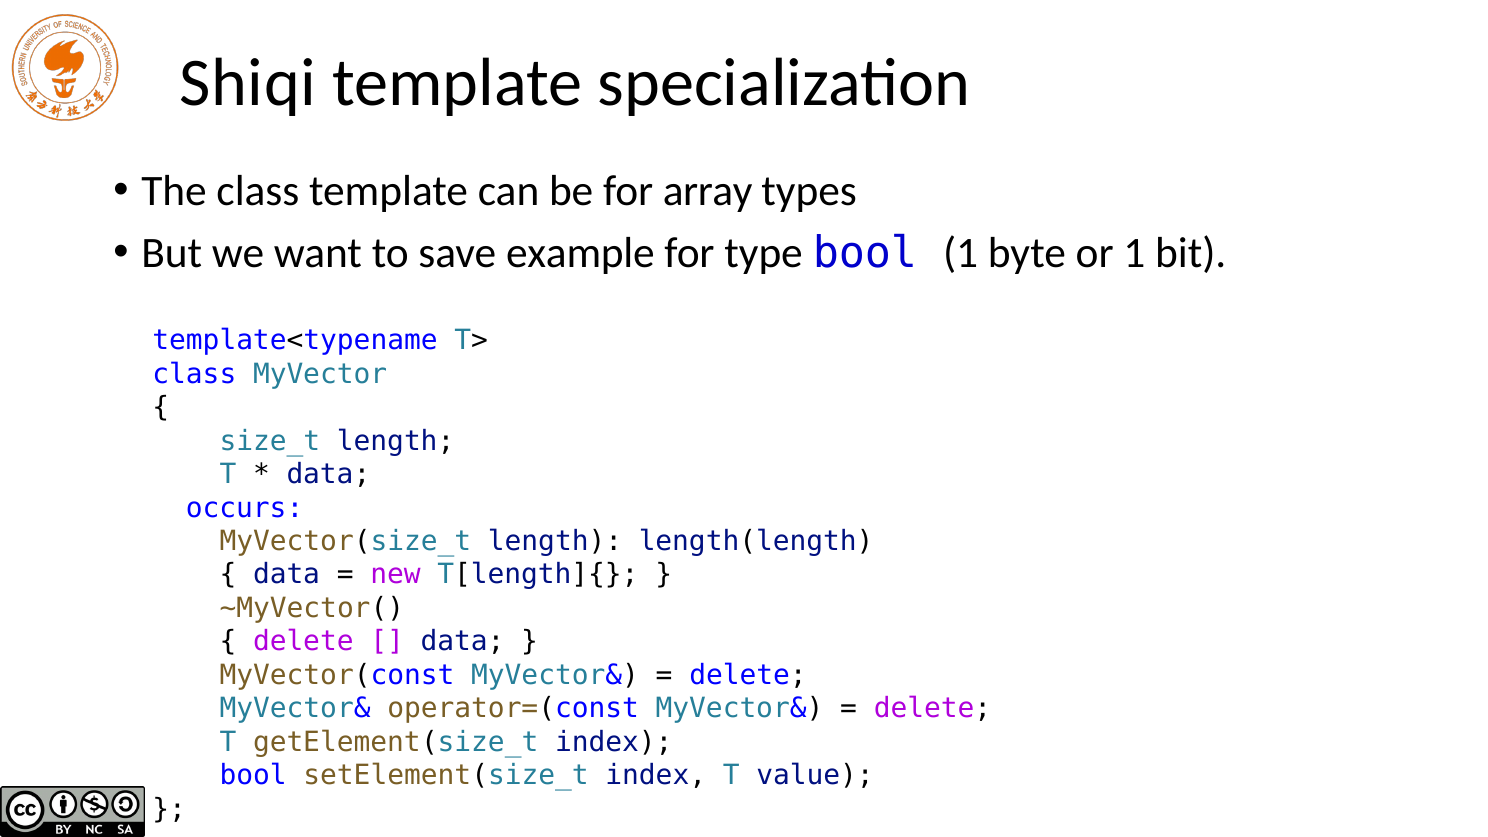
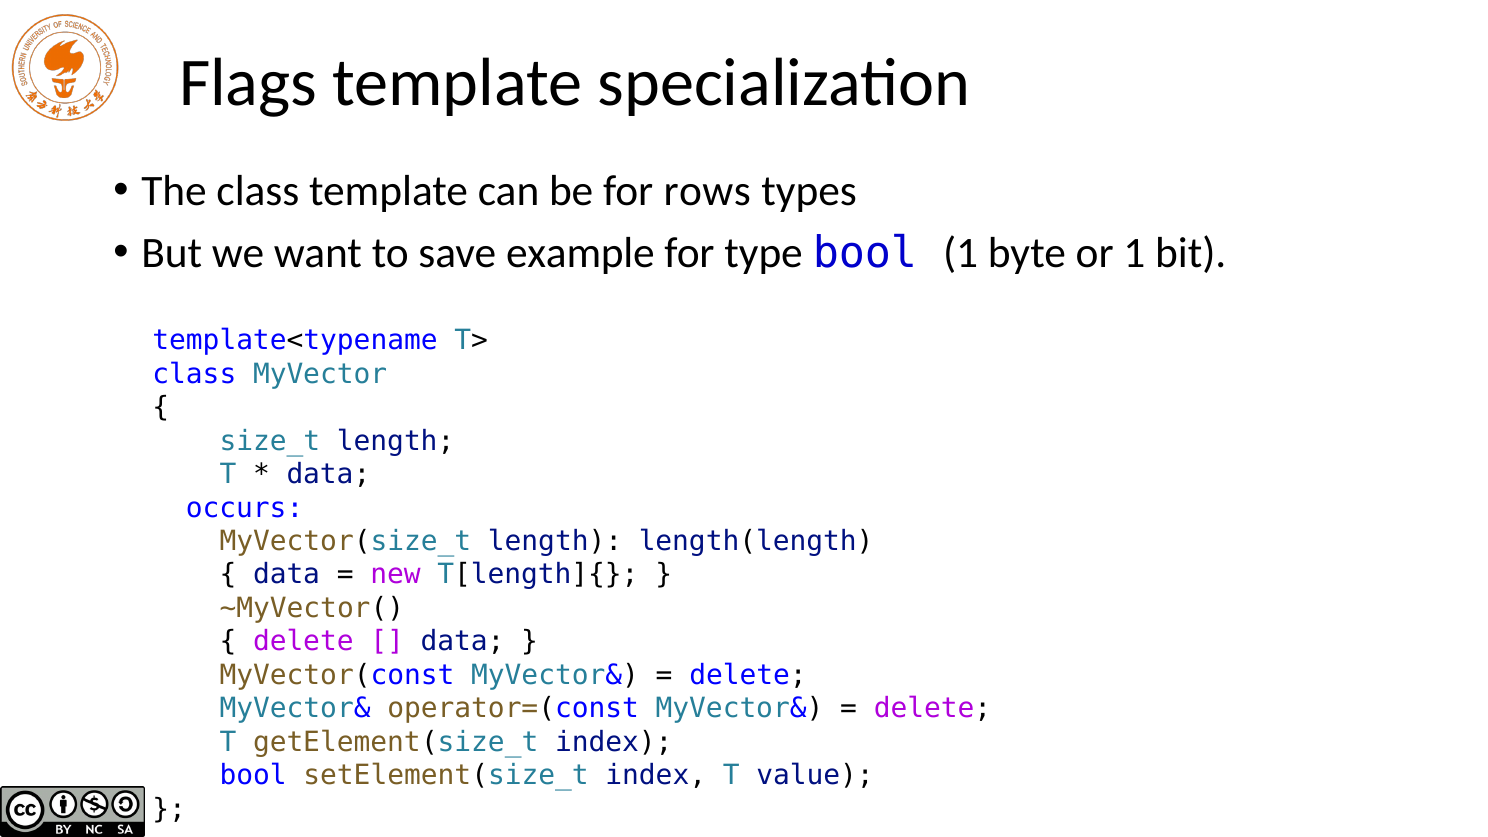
Shiqi: Shiqi -> Flags
array: array -> rows
